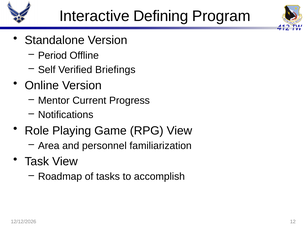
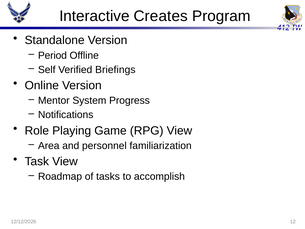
Defining: Defining -> Creates
Current: Current -> System
